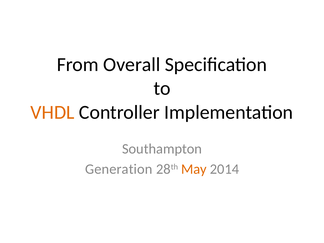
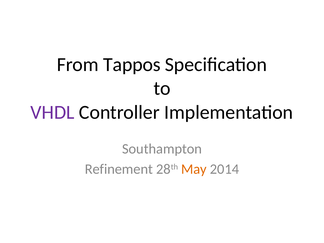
Overall: Overall -> Tappos
VHDL colour: orange -> purple
Generation: Generation -> Refinement
